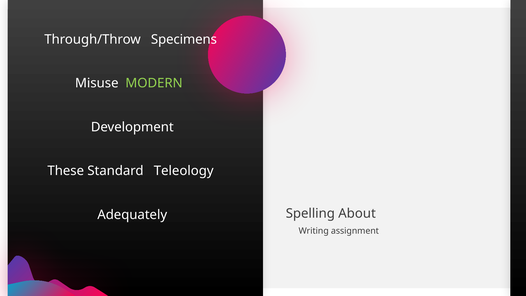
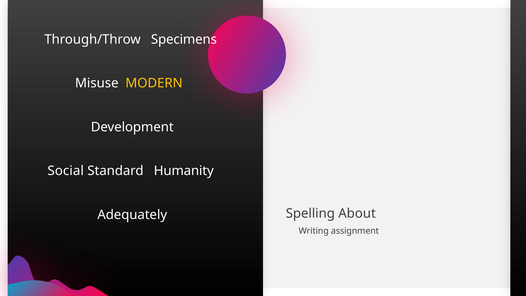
MODERN colour: light green -> yellow
These: These -> Social
Standard Teleology: Teleology -> Humanity
